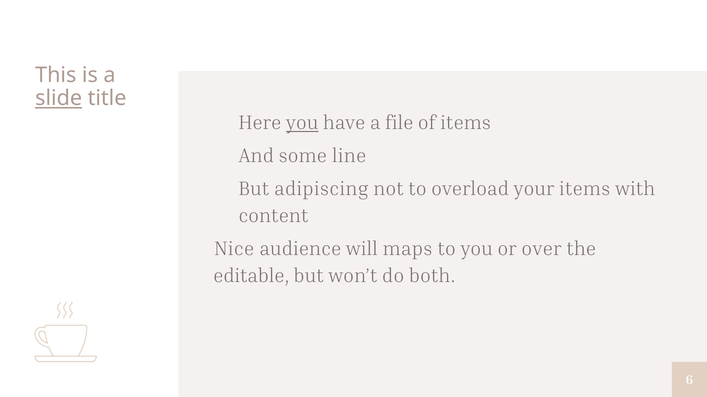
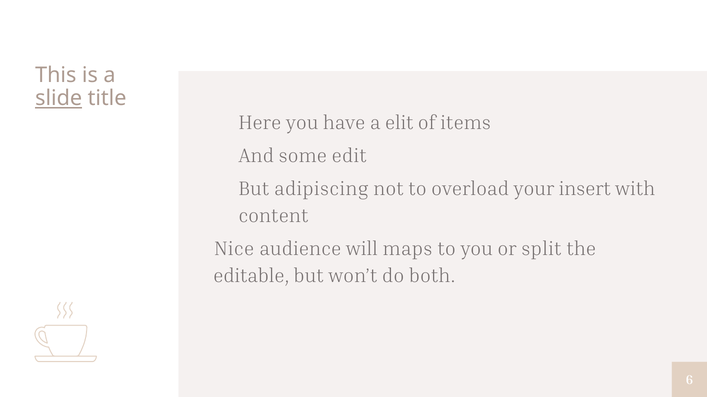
you at (302, 123) underline: present -> none
file: file -> elit
line: line -> edit
your items: items -> insert
over: over -> split
